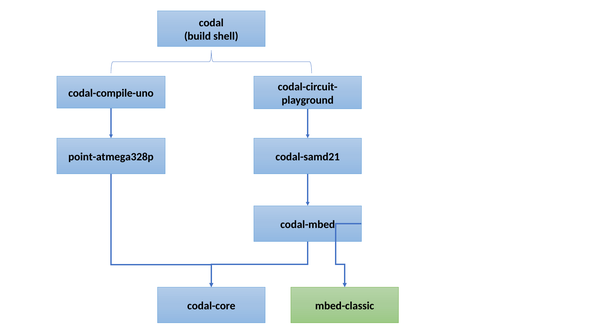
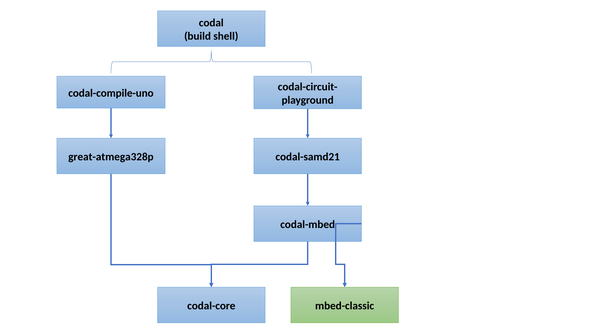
point-atmega328p: point-atmega328p -> great-atmega328p
